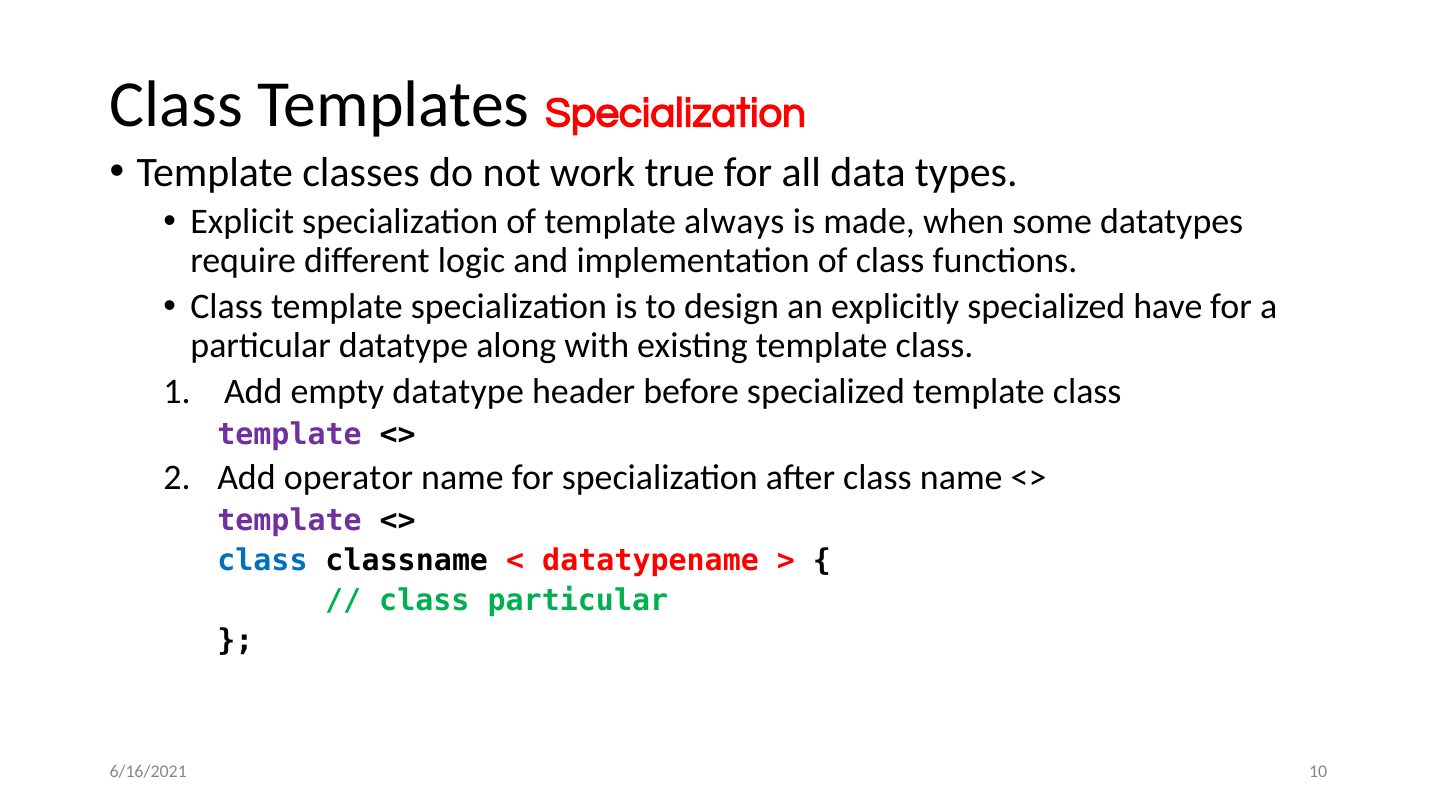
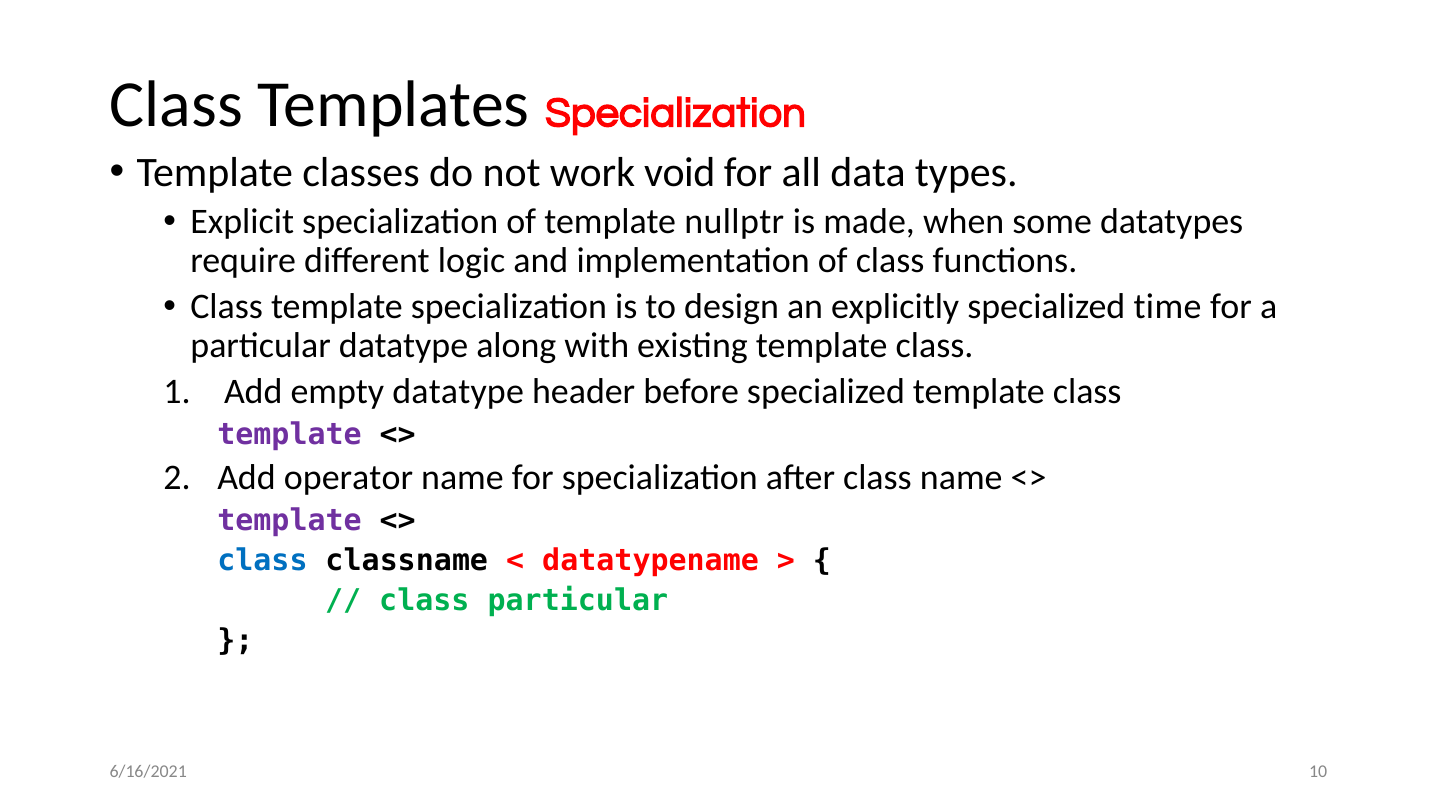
true: true -> void
always: always -> nullptr
have: have -> time
